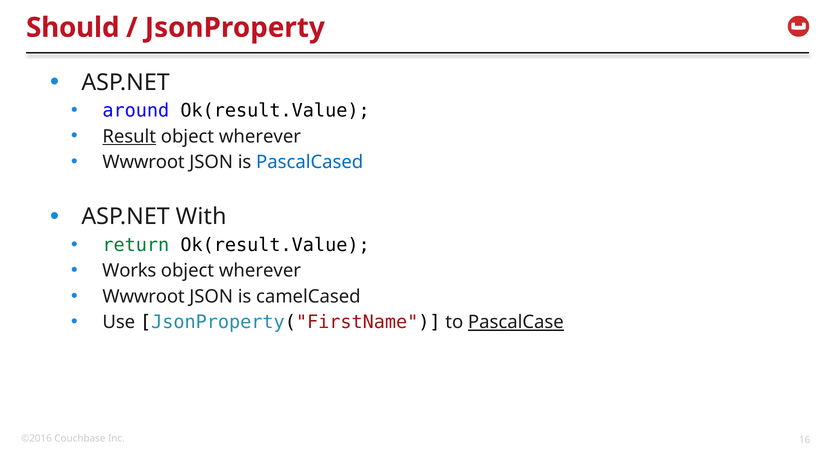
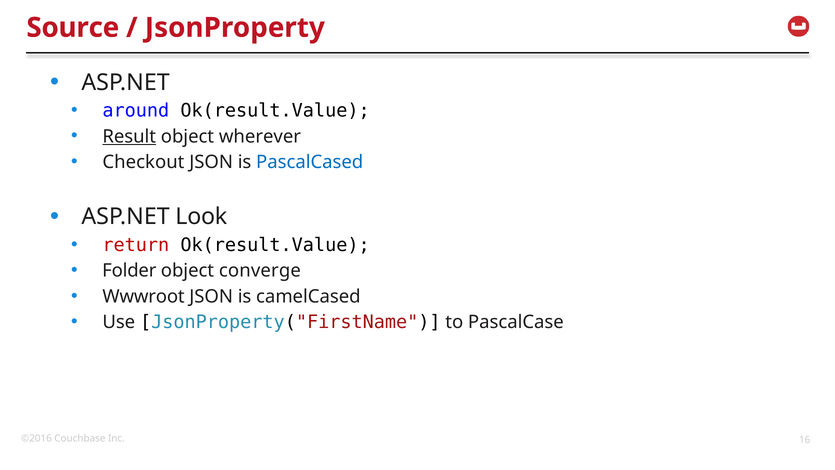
Should: Should -> Source
Wwwroot at (144, 162): Wwwroot -> Checkout
With: With -> Look
return colour: green -> red
Works: Works -> Folder
wherever at (260, 271): wherever -> converge
PascalCase underline: present -> none
